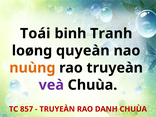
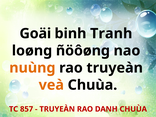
Toái: Toái -> Goäi
quyeàn: quyeàn -> ñöôøng
veà colour: purple -> orange
